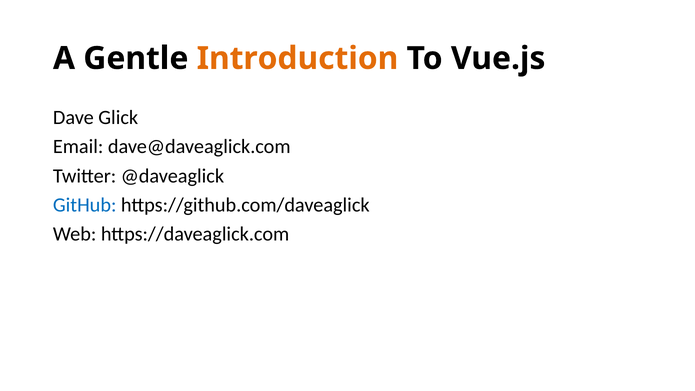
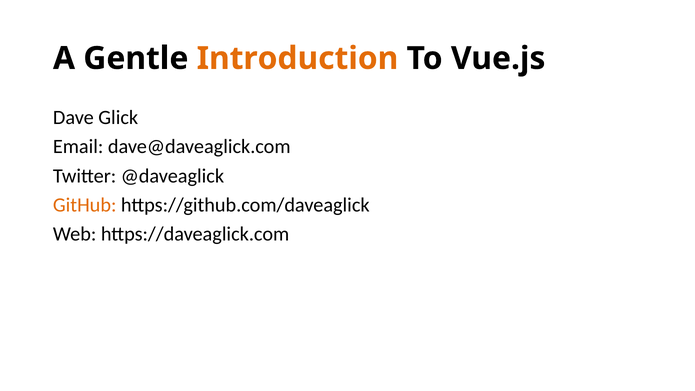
GitHub colour: blue -> orange
